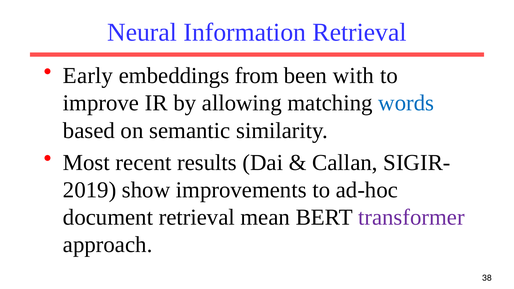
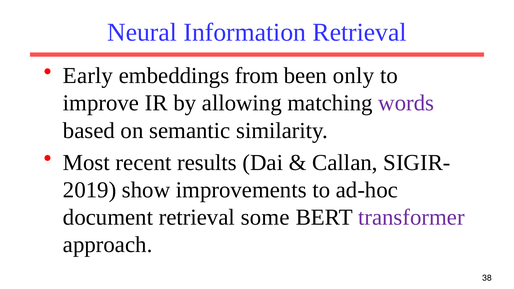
with: with -> only
words colour: blue -> purple
mean: mean -> some
